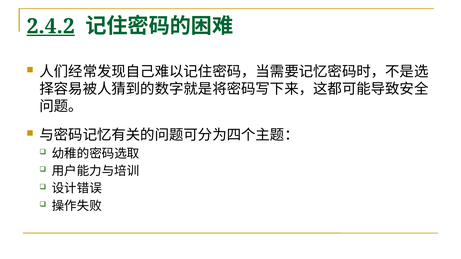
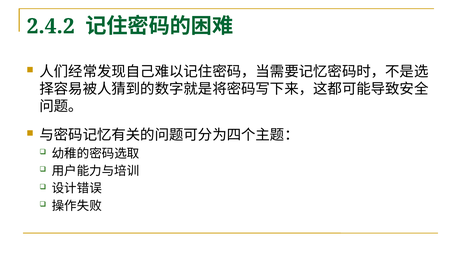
2.4.2 underline: present -> none
